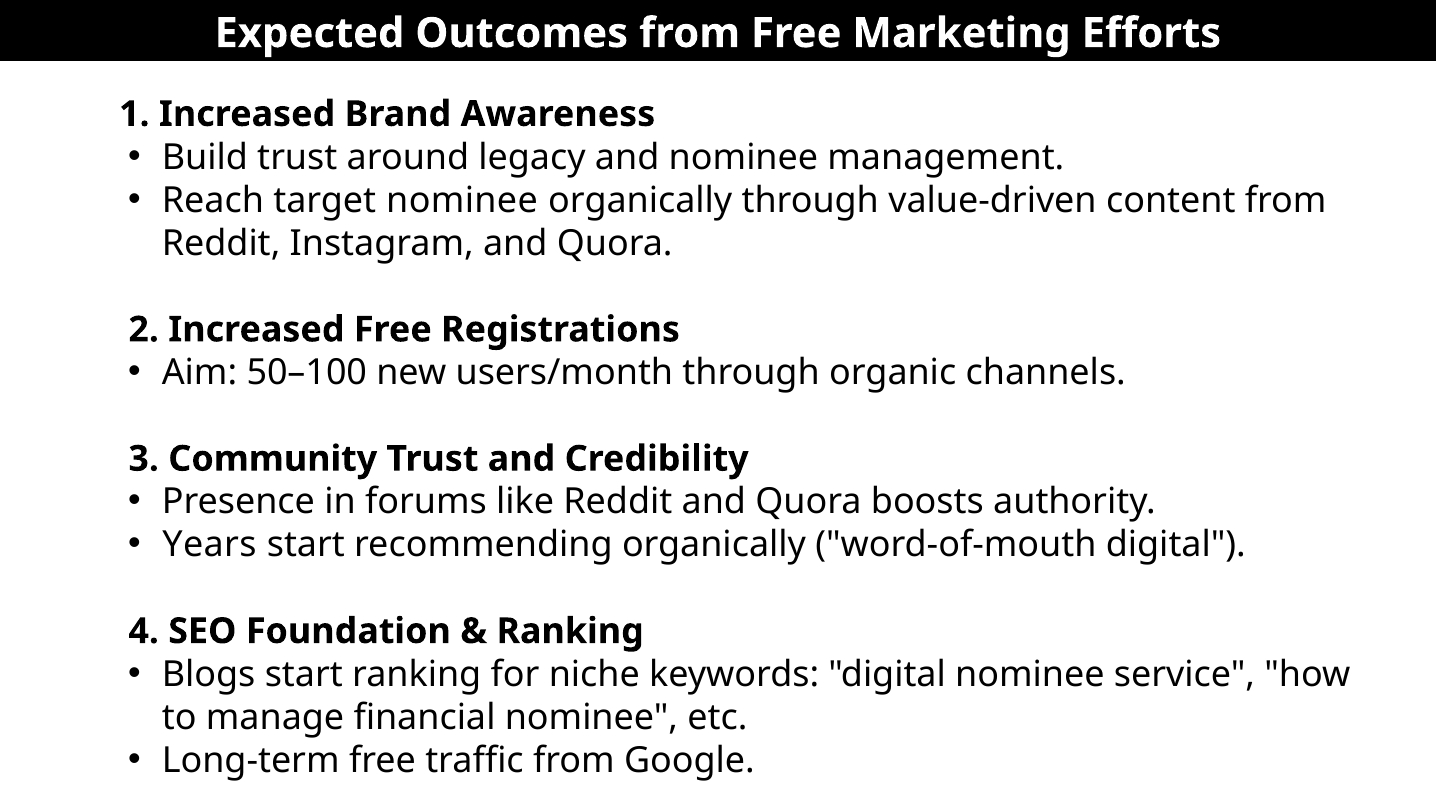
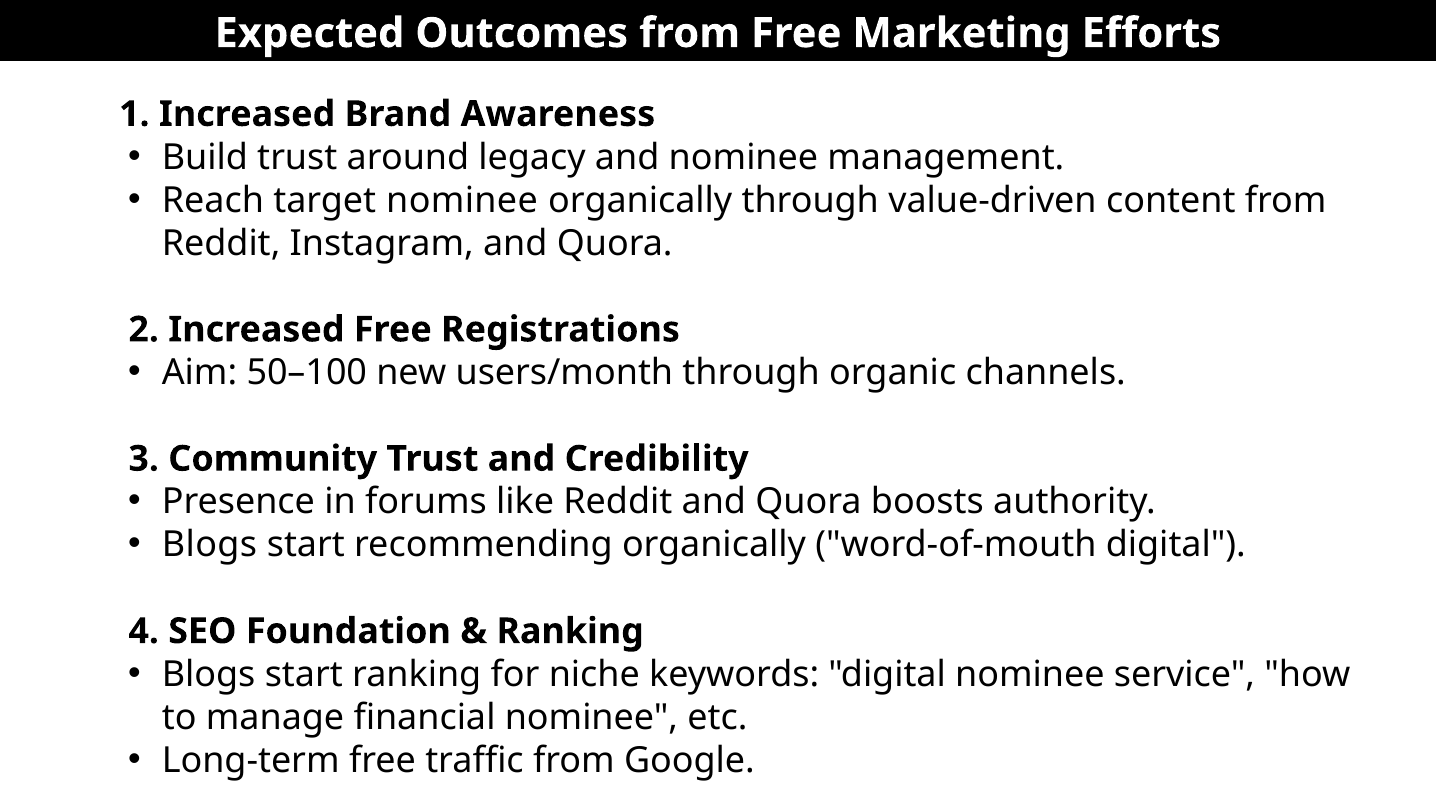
Years at (210, 545): Years -> Blogs
